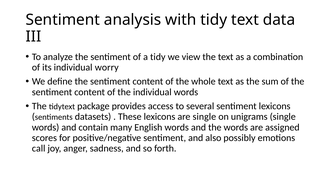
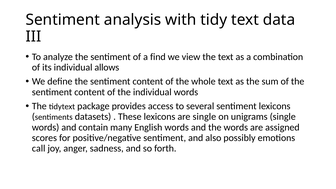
a tidy: tidy -> find
worry: worry -> allows
